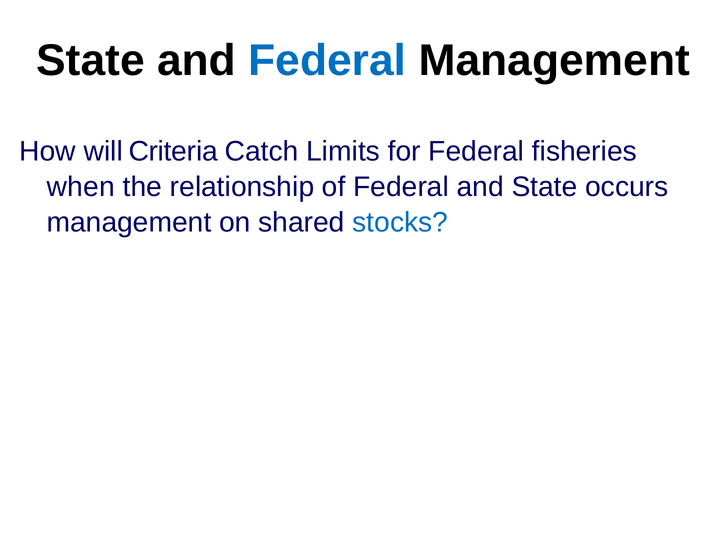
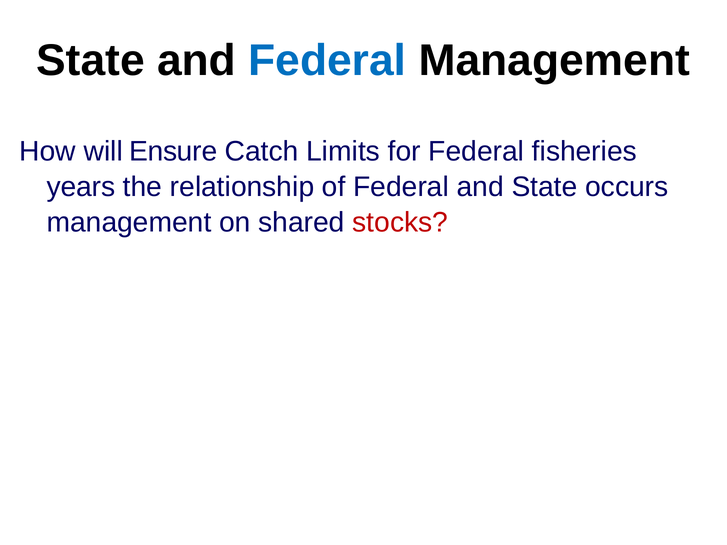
Criteria: Criteria -> Ensure
when: when -> years
stocks colour: blue -> red
